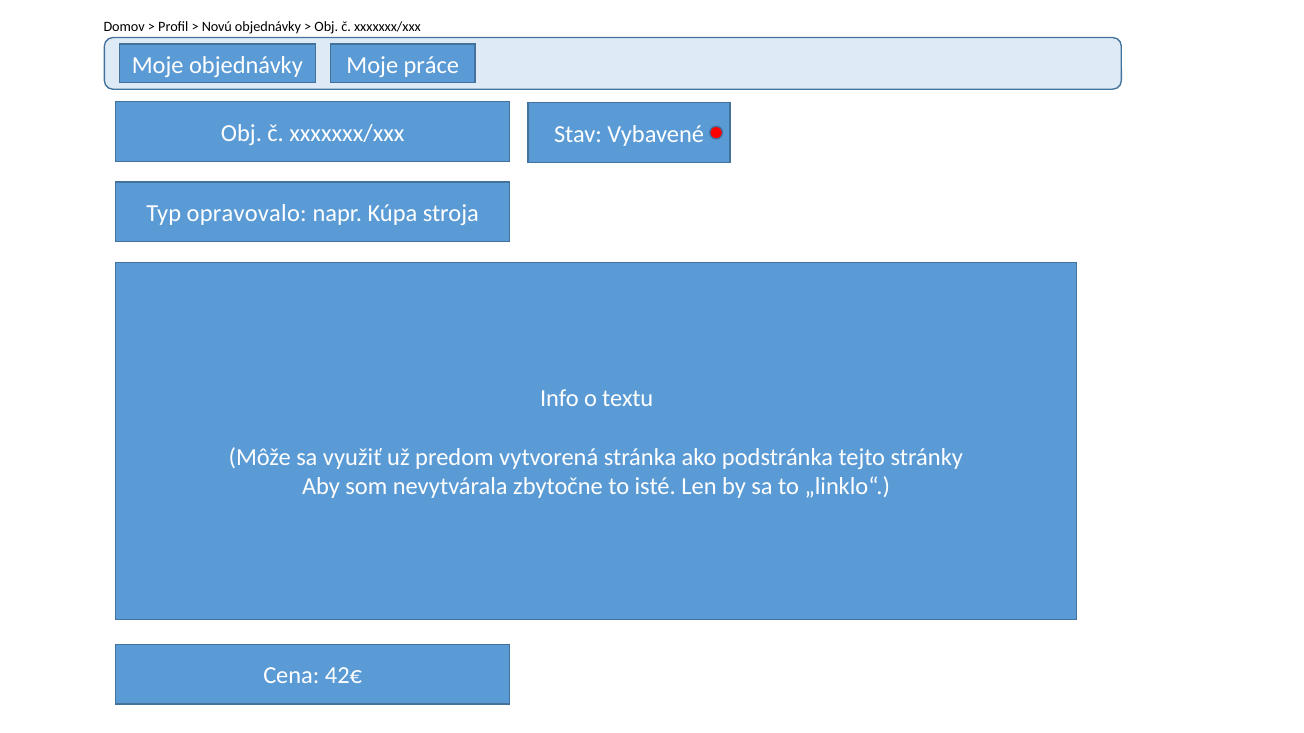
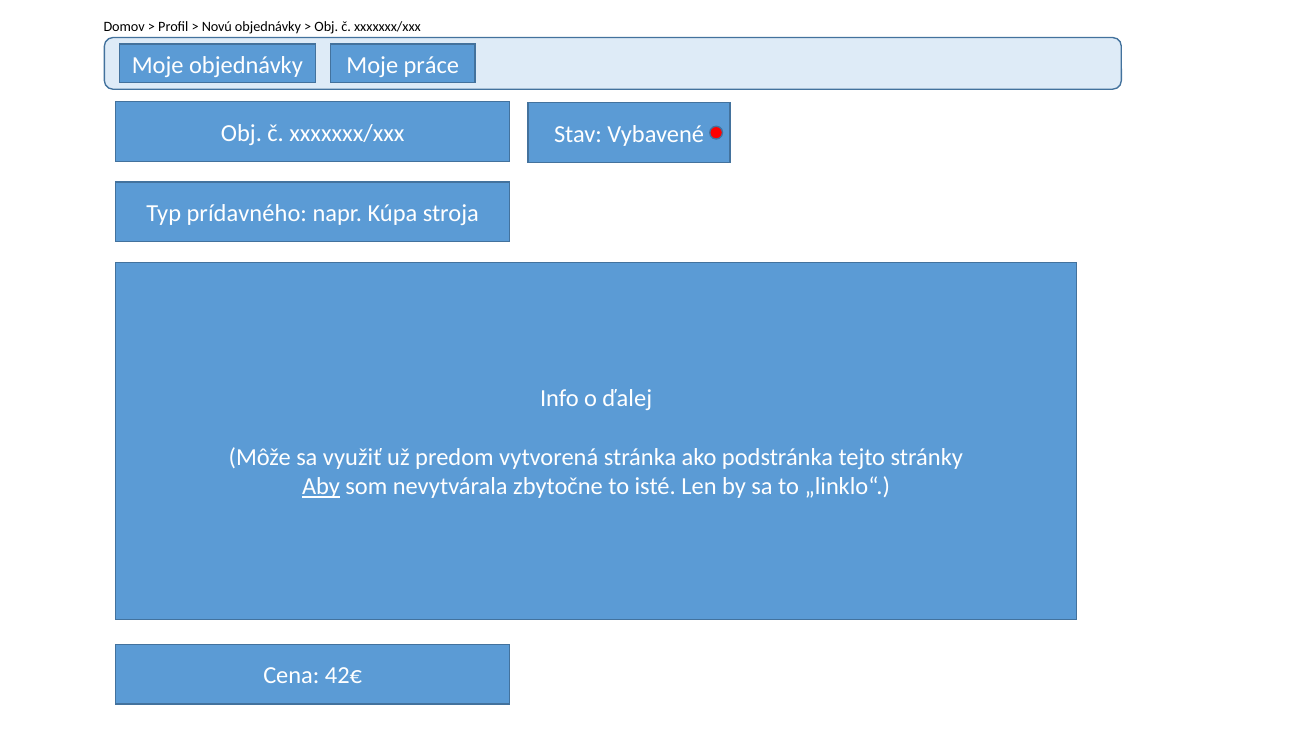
opravovalo: opravovalo -> prídavného
textu: textu -> ďalej
Aby underline: none -> present
